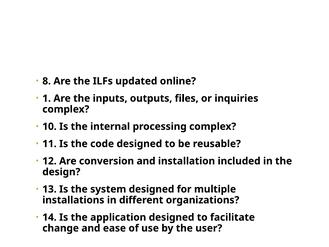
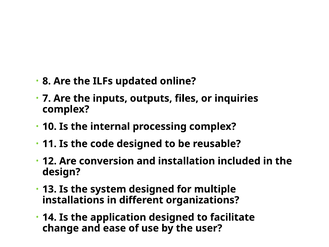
1: 1 -> 7
